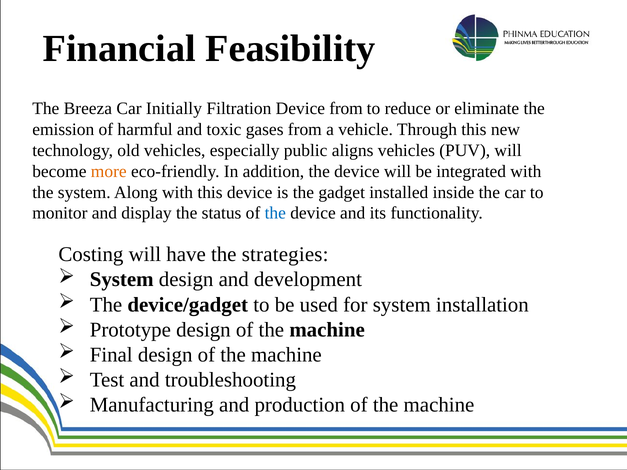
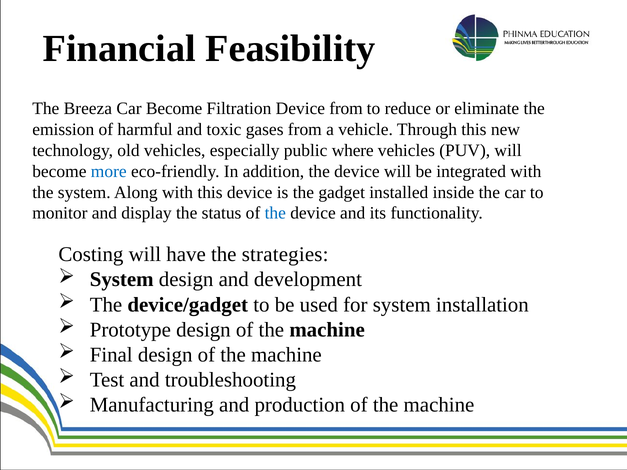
Car Initially: Initially -> Become
aligns: aligns -> where
more colour: orange -> blue
